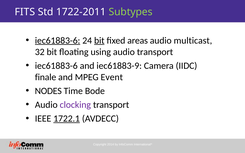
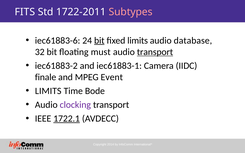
Subtypes colour: light green -> pink
iec61883-6 at (58, 41) underline: present -> none
fixed areas: areas -> limits
multicast: multicast -> database
using: using -> must
transport at (155, 52) underline: none -> present
iec61883-6 at (56, 66): iec61883-6 -> iec61883-2
iec61883-9: iec61883-9 -> iec61883-1
NODES at (48, 91): NODES -> LIMITS
